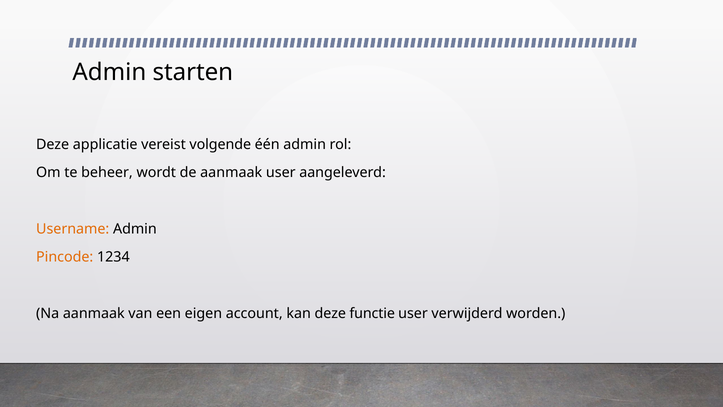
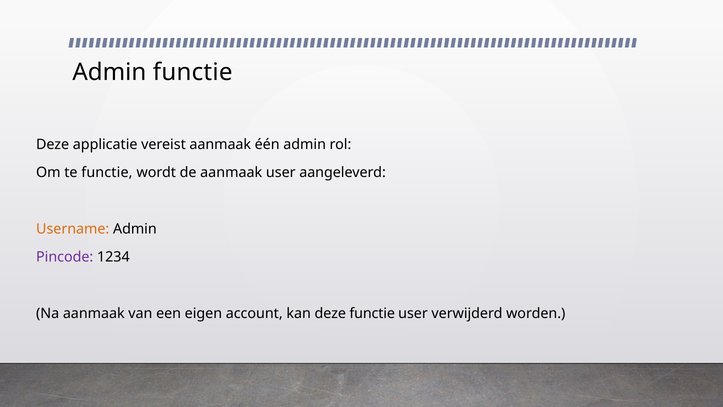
Admin starten: starten -> functie
vereist volgende: volgende -> aanmaak
te beheer: beheer -> functie
Pincode colour: orange -> purple
